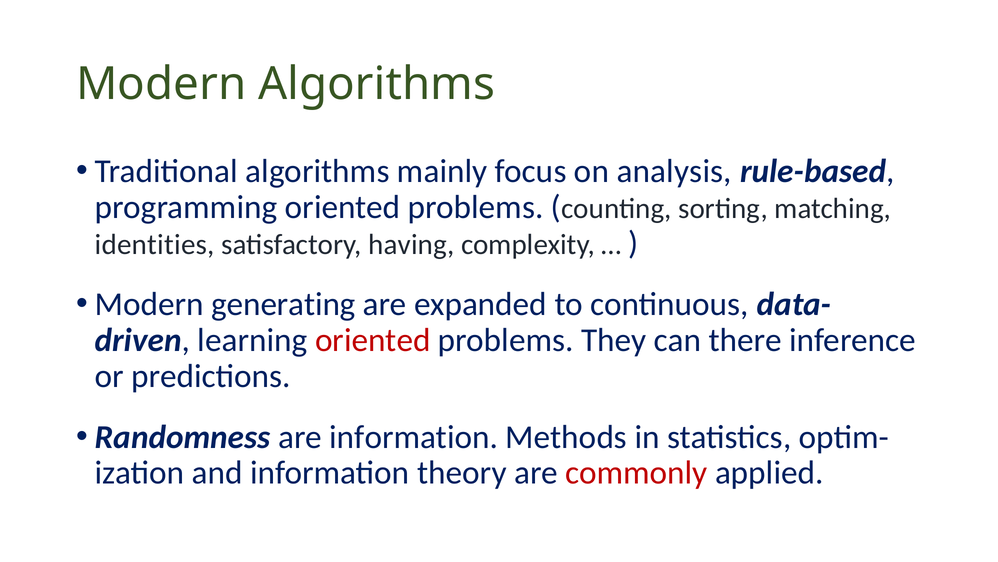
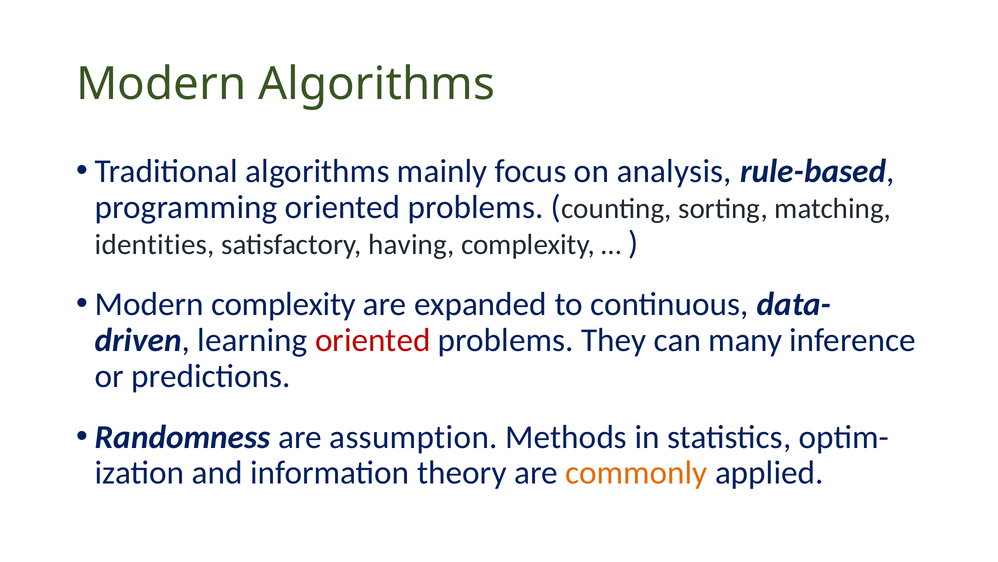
Modern generating: generating -> complexity
there: there -> many
are information: information -> assumption
commonly colour: red -> orange
